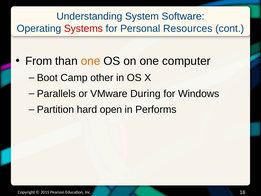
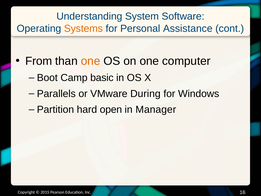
Systems colour: red -> orange
Resources: Resources -> Assistance
other: other -> basic
Performs: Performs -> Manager
